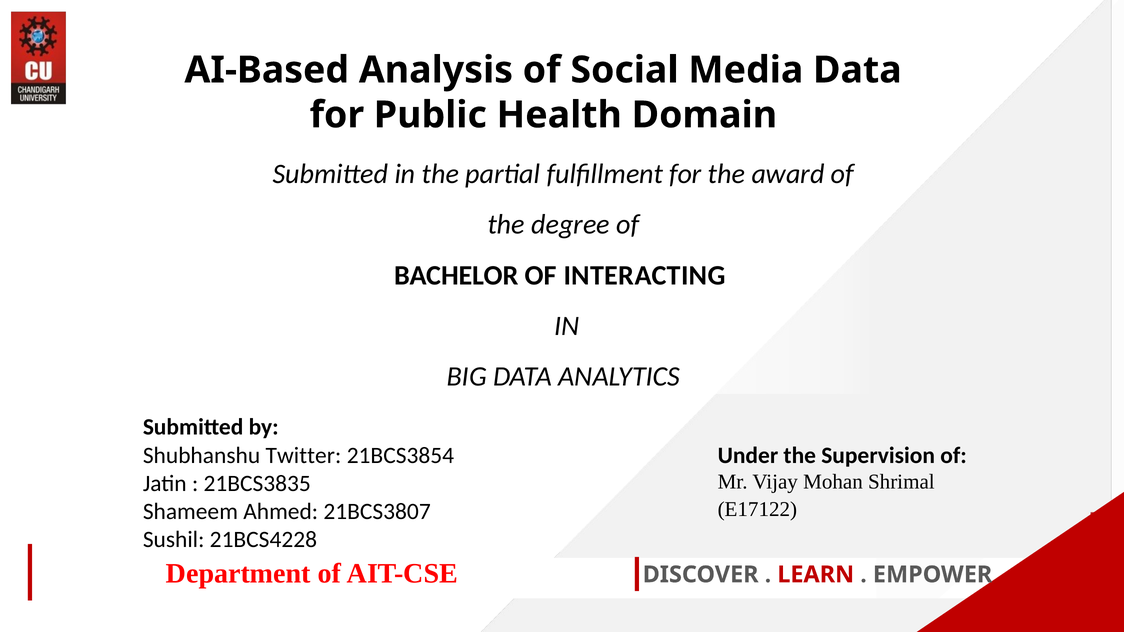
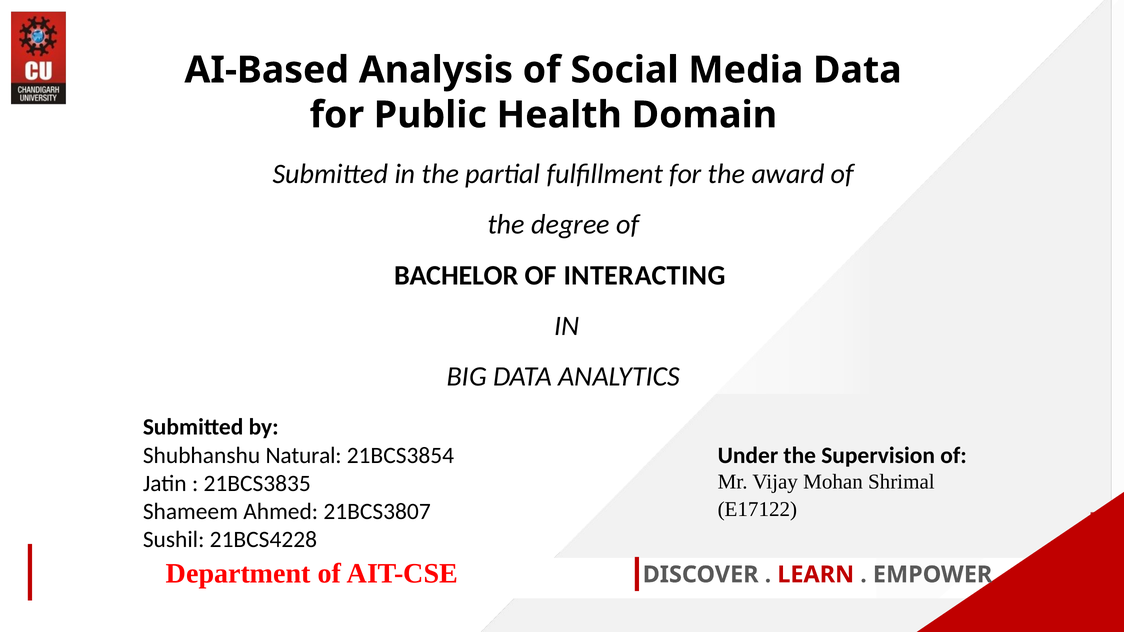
Twitter: Twitter -> Natural
